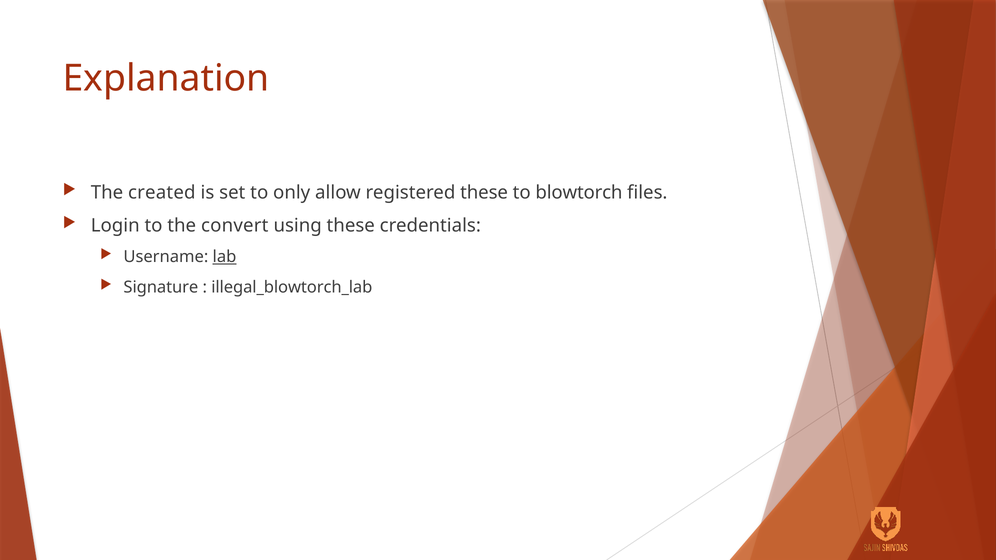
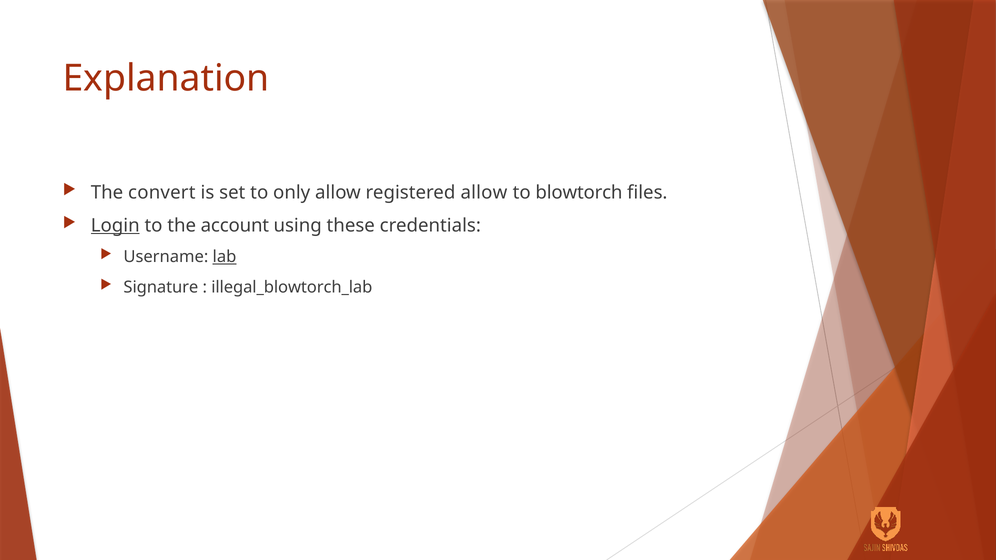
created: created -> convert
registered these: these -> allow
Login underline: none -> present
convert: convert -> account
